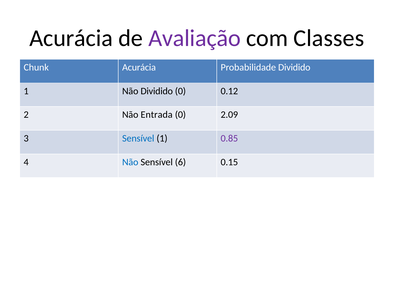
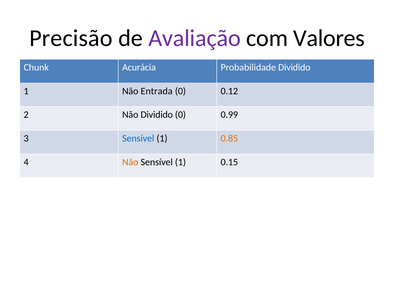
Acurácia at (71, 38): Acurácia -> Precisão
Classes: Classes -> Valores
Não Dividido: Dividido -> Entrada
Não Entrada: Entrada -> Dividido
2.09: 2.09 -> 0.99
0.85 colour: purple -> orange
Não at (130, 162) colour: blue -> orange
6 at (180, 162): 6 -> 1
